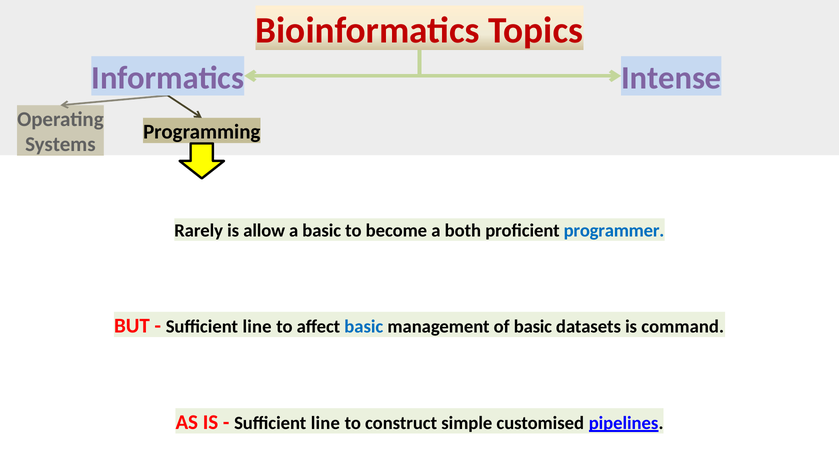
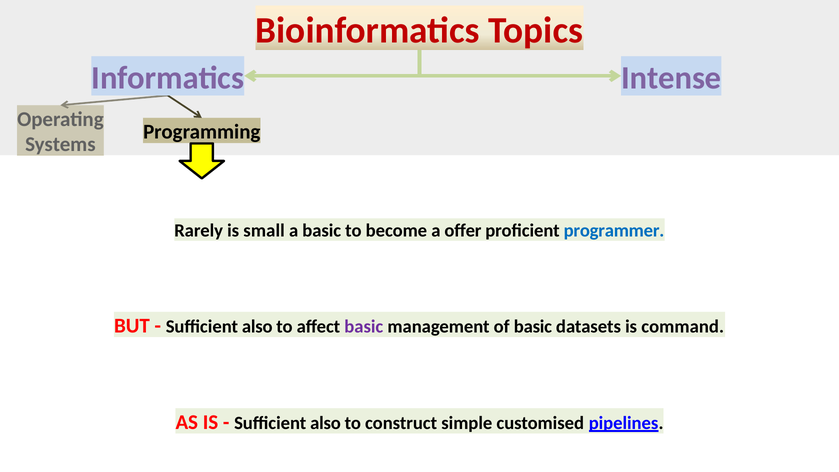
allow: allow -> small
both: both -> offer
line at (257, 327): line -> also
basic at (364, 327) colour: blue -> purple
line at (325, 423): line -> also
